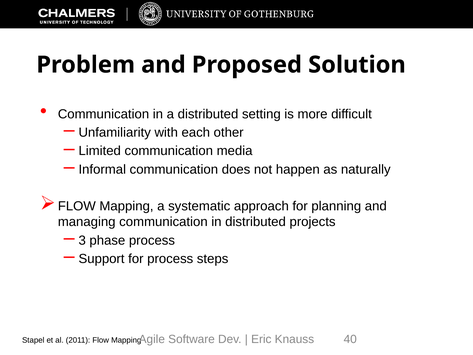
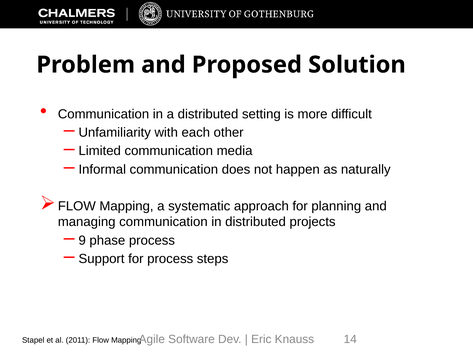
3: 3 -> 9
40: 40 -> 14
